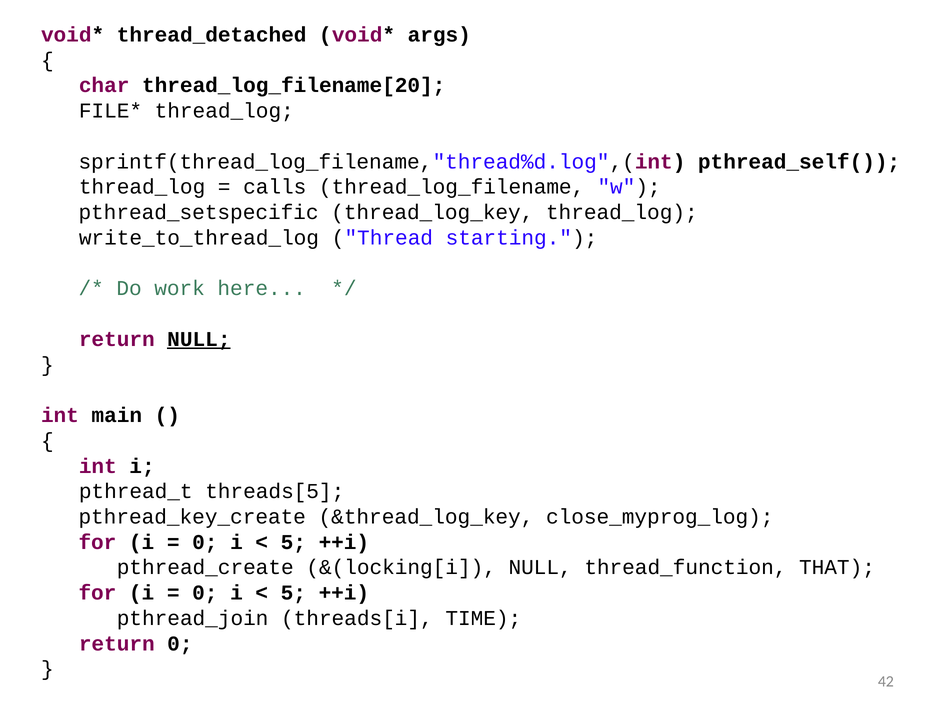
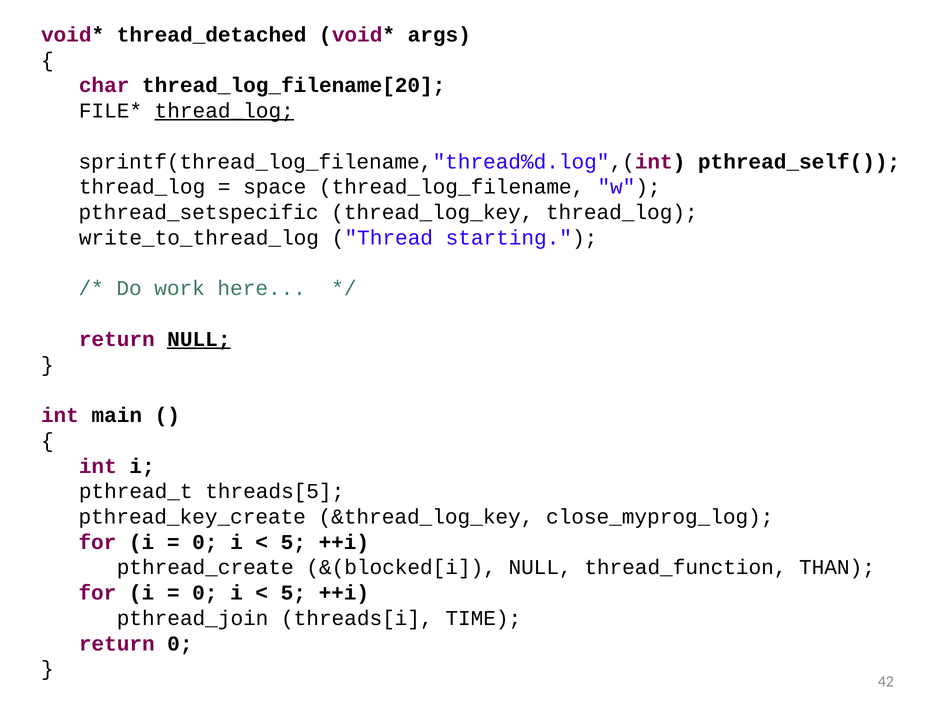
thread_log at (224, 111) underline: none -> present
calls: calls -> space
&(locking[i: &(locking[i -> &(blocked[i
THAT: THAT -> THAN
